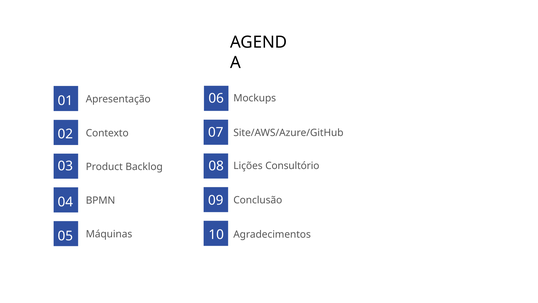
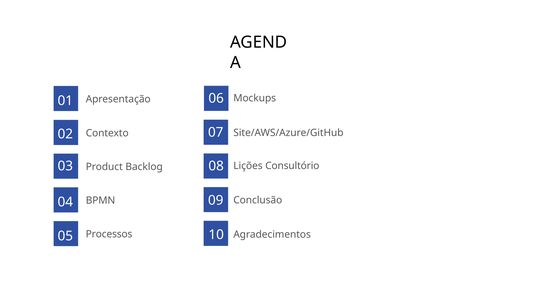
Máquinas: Máquinas -> Processos
